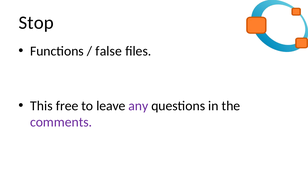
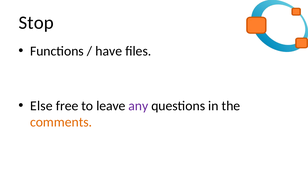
false: false -> have
This: This -> Else
comments colour: purple -> orange
